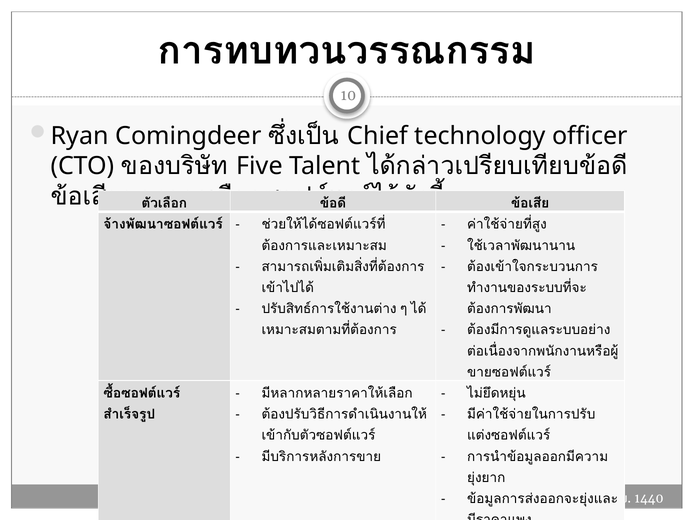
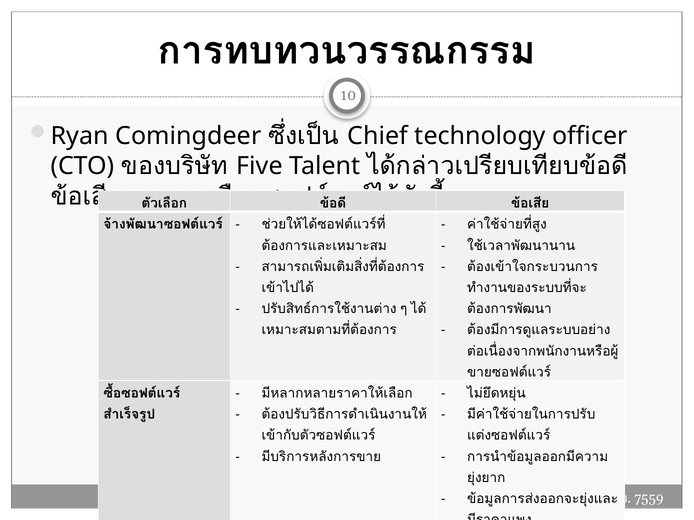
1440: 1440 -> 7559
